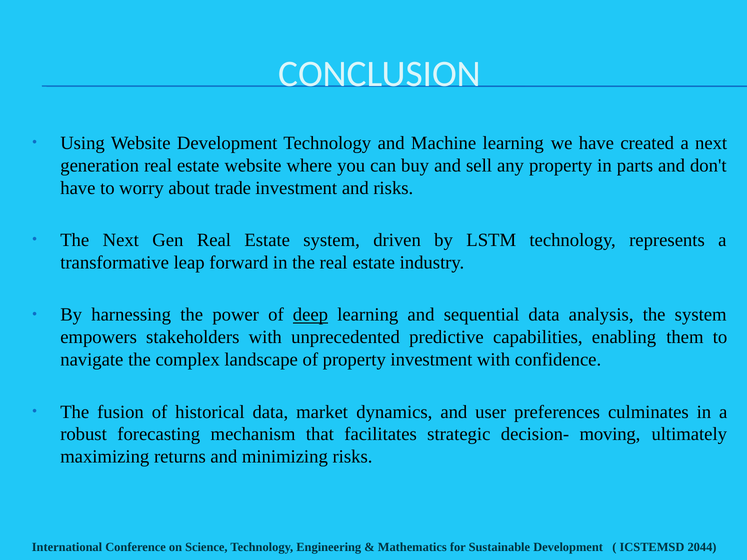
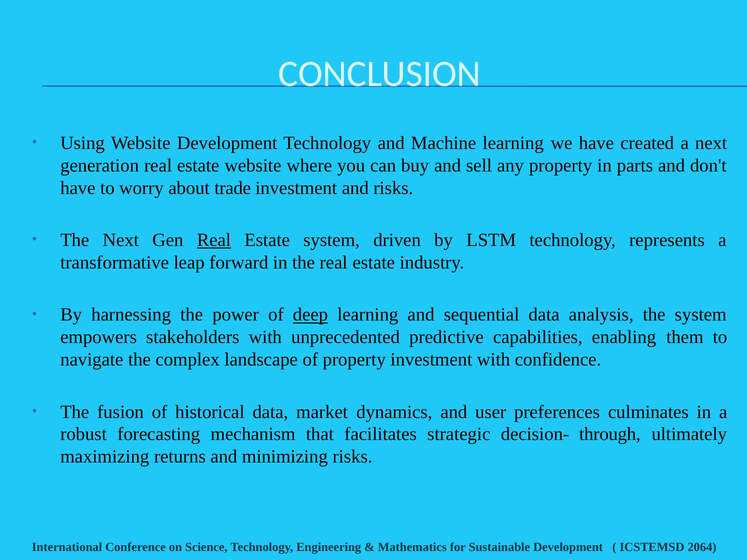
Real at (214, 240) underline: none -> present
moving: moving -> through
2044: 2044 -> 2064
